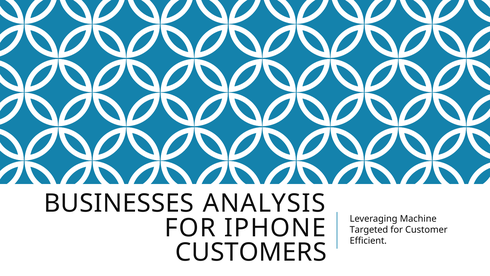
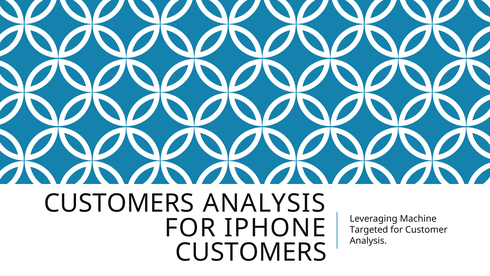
BUSINESSES at (119, 203): BUSINESSES -> CUSTOMERS
Efficient at (368, 240): Efficient -> Analysis
